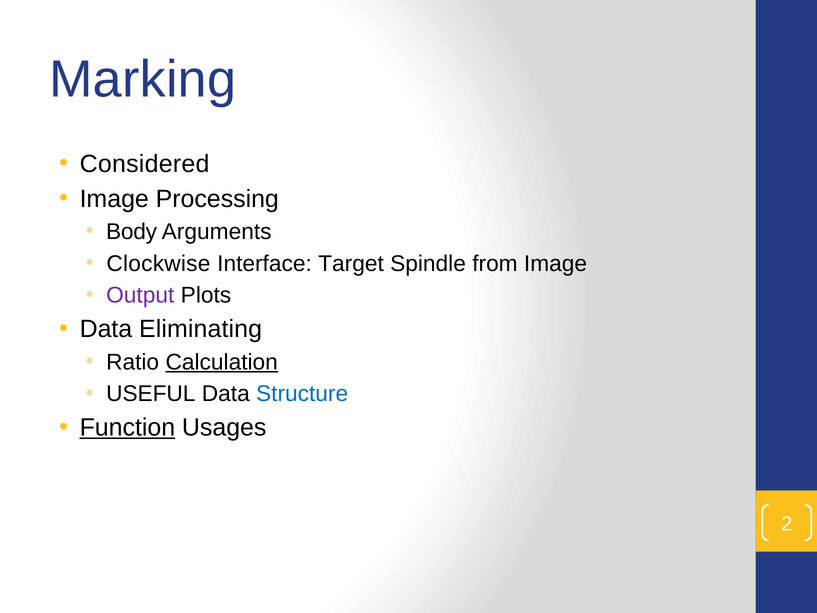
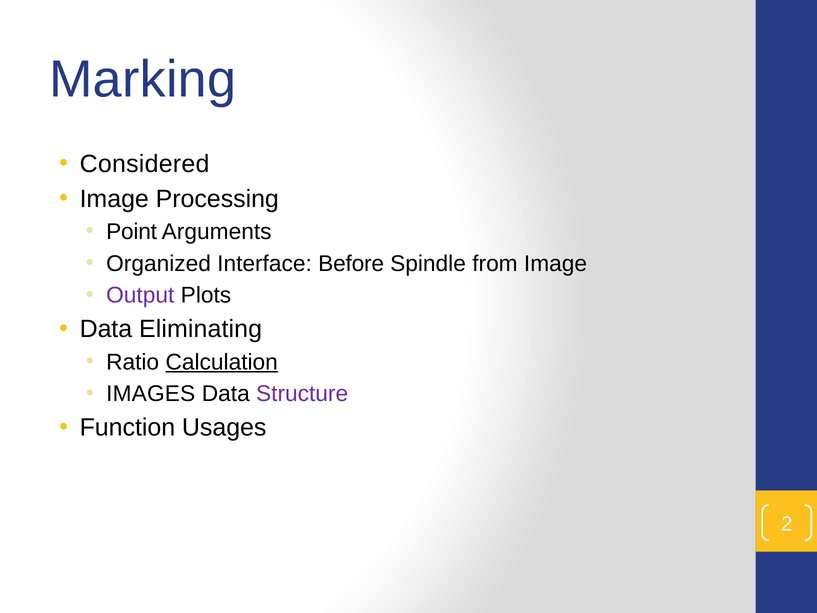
Body: Body -> Point
Clockwise: Clockwise -> Organized
Target: Target -> Before
USEFUL: USEFUL -> IMAGES
Structure colour: blue -> purple
Function underline: present -> none
